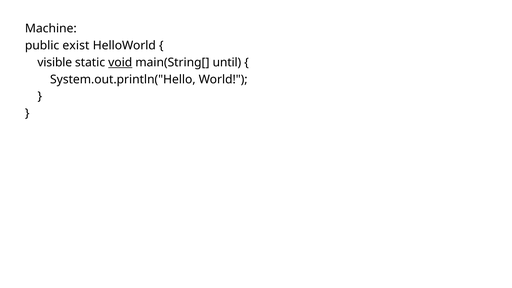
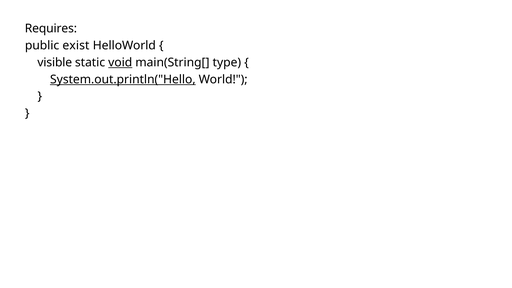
Machine: Machine -> Requires
until: until -> type
System.out.println("Hello underline: none -> present
